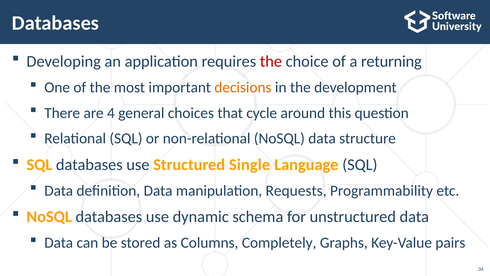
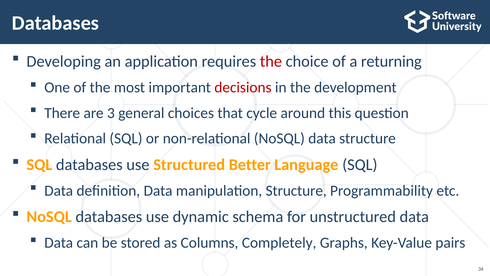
decisions colour: orange -> red
4: 4 -> 3
Single: Single -> Better
manipulation Requests: Requests -> Structure
